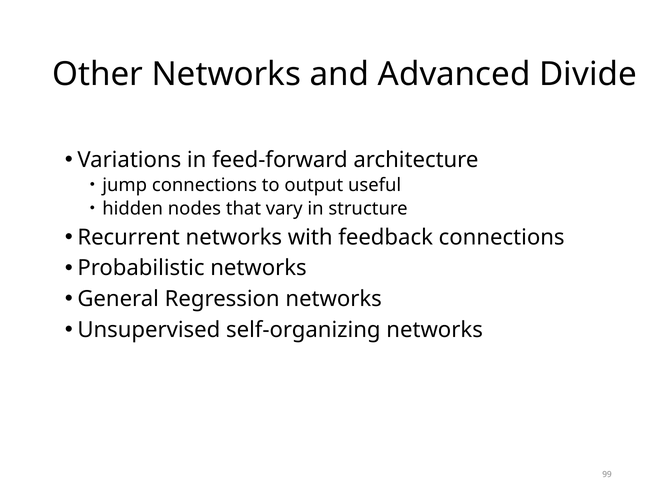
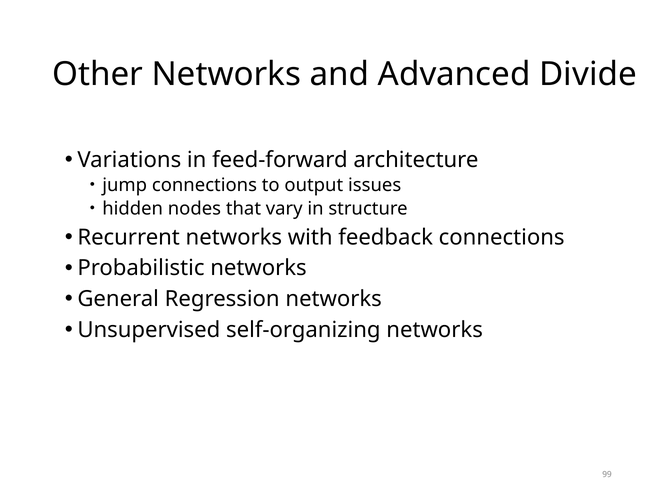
useful: useful -> issues
